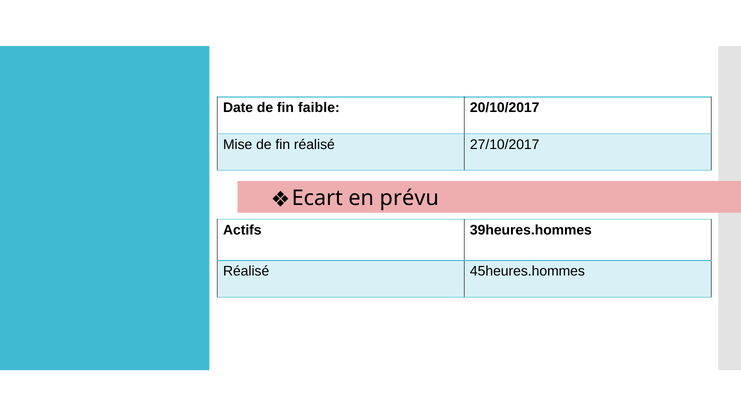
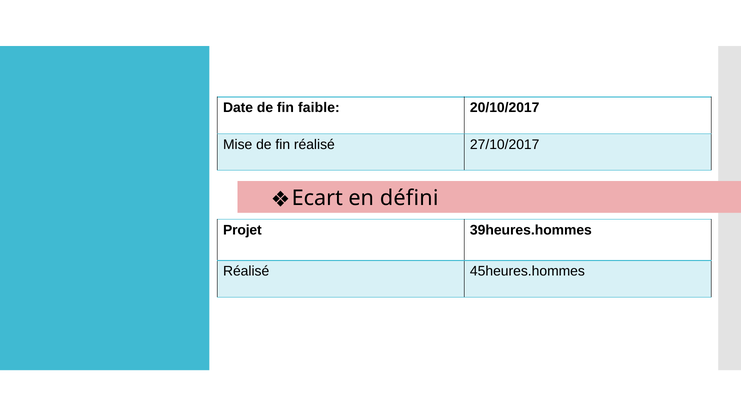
prévu: prévu -> défini
Actifs: Actifs -> Projet
